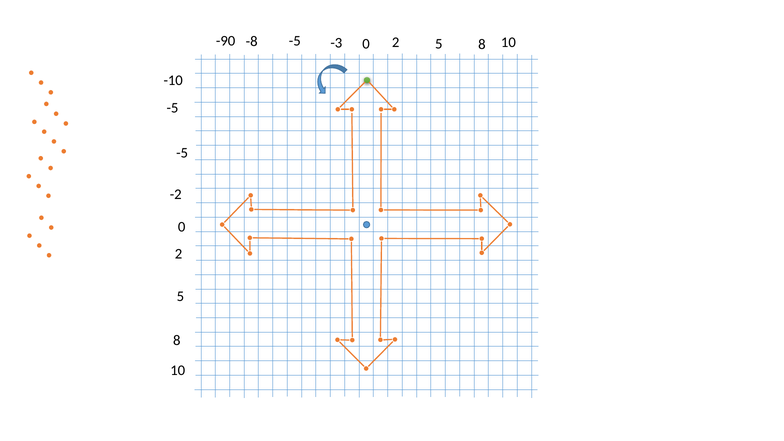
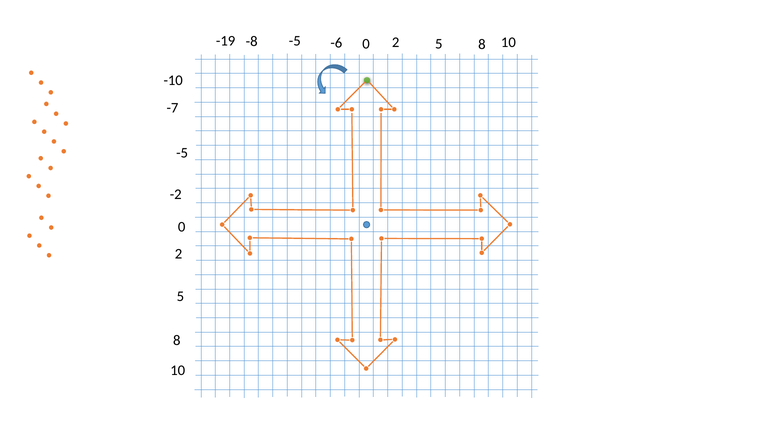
-90: -90 -> -19
-3: -3 -> -6
-5 at (172, 108): -5 -> -7
